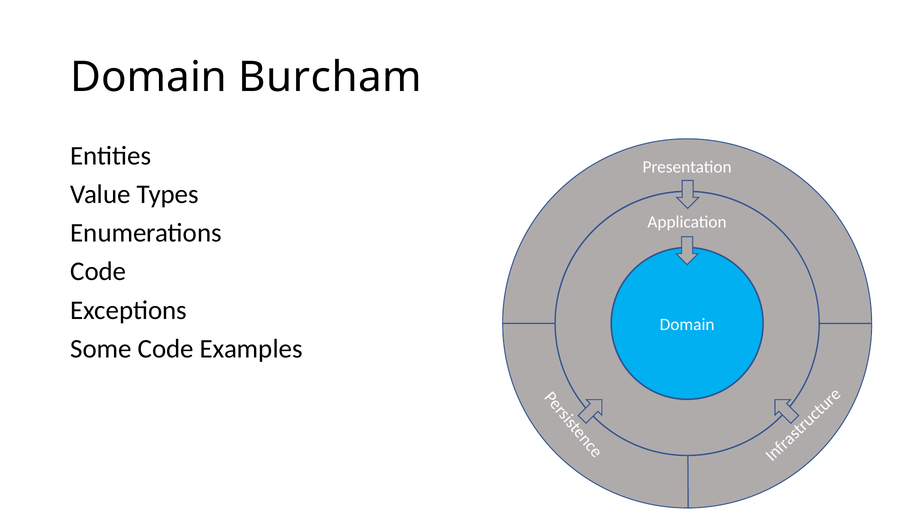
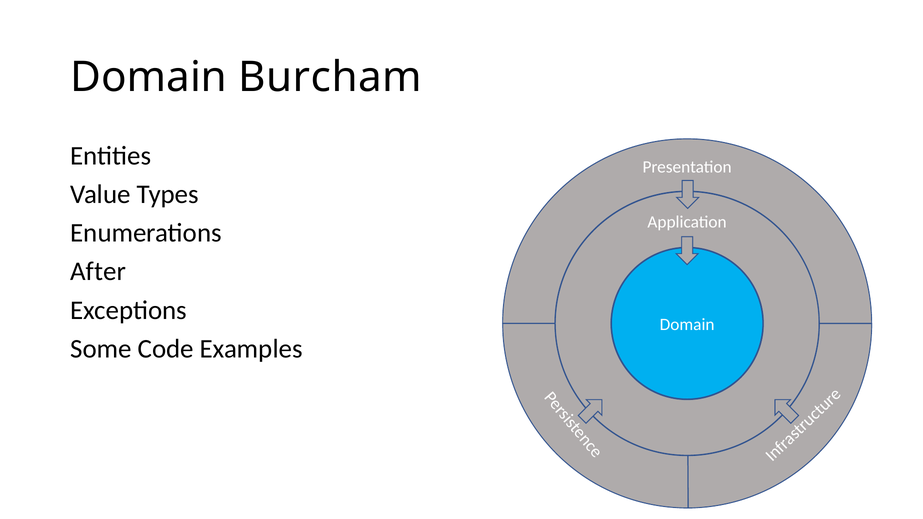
Code at (98, 272): Code -> After
